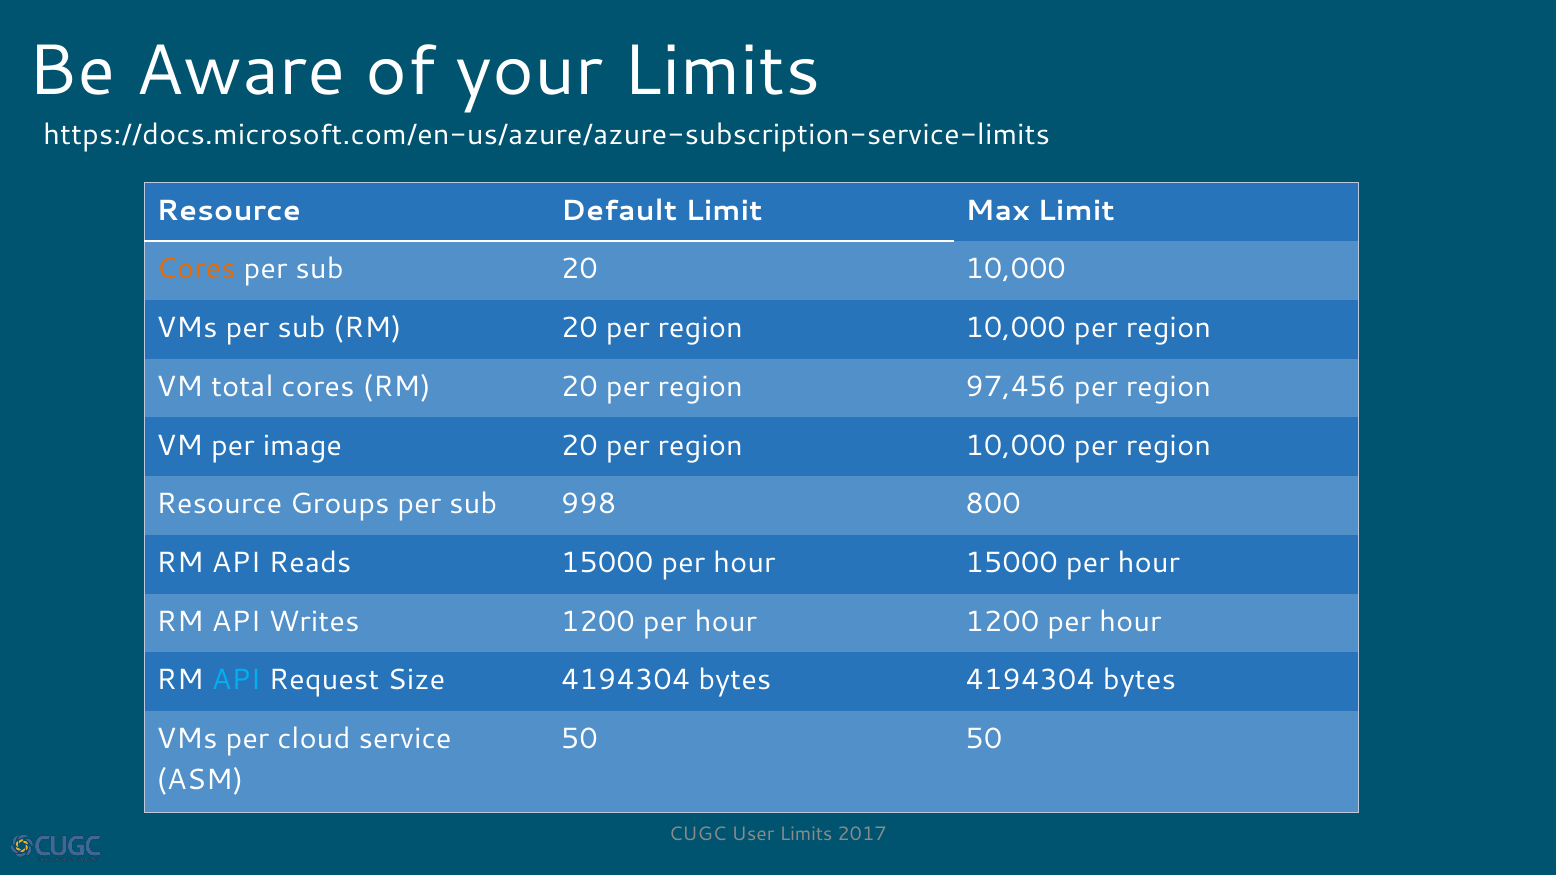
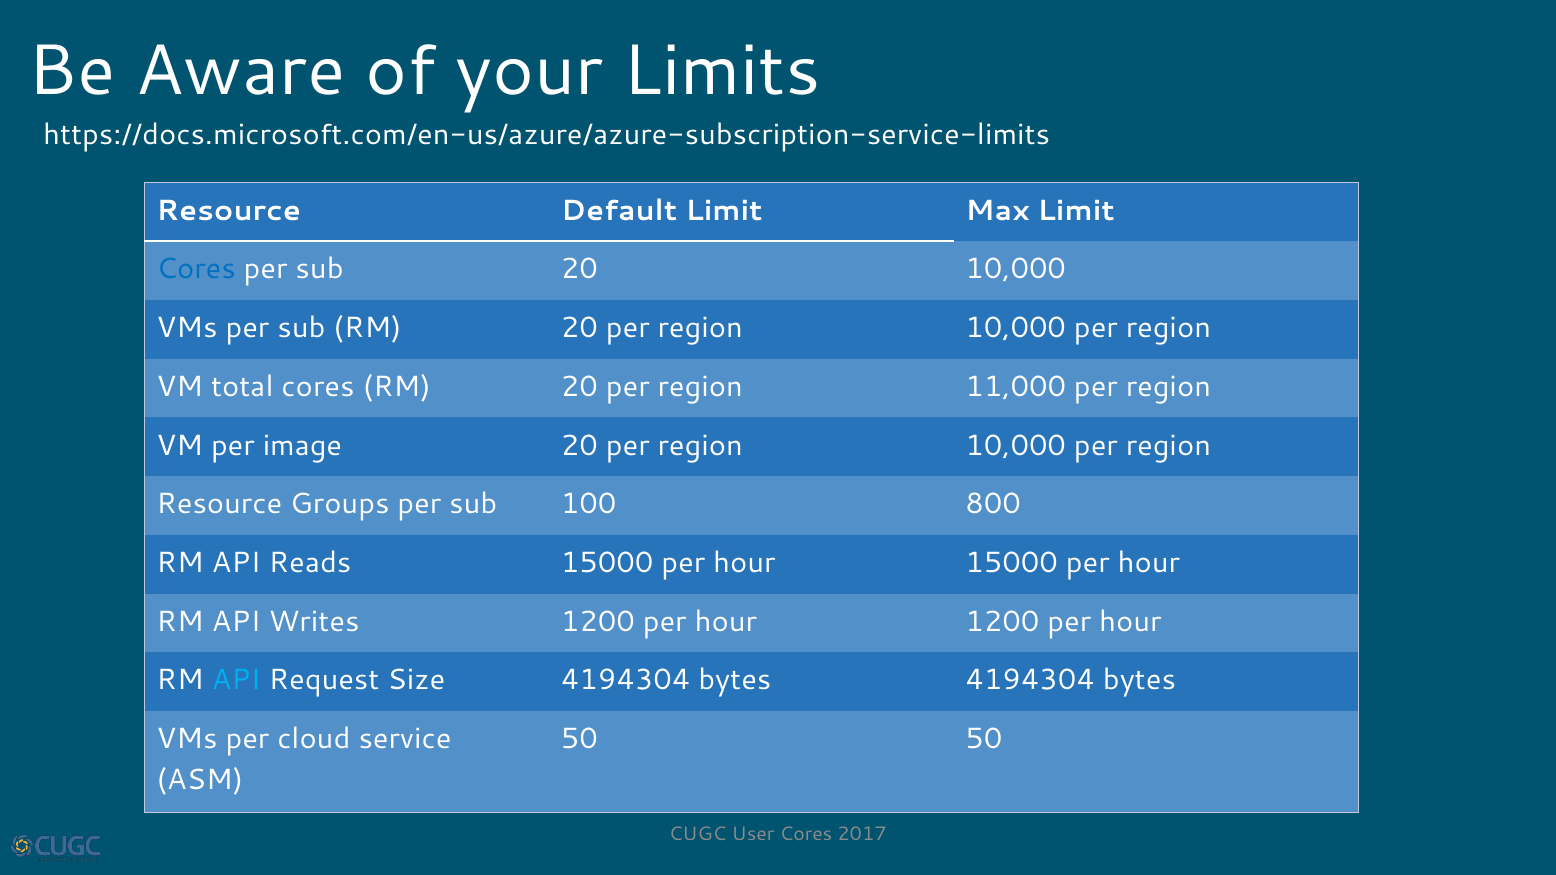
Cores at (196, 269) colour: orange -> blue
97,456: 97,456 -> 11,000
998: 998 -> 100
User Limits: Limits -> Cores
